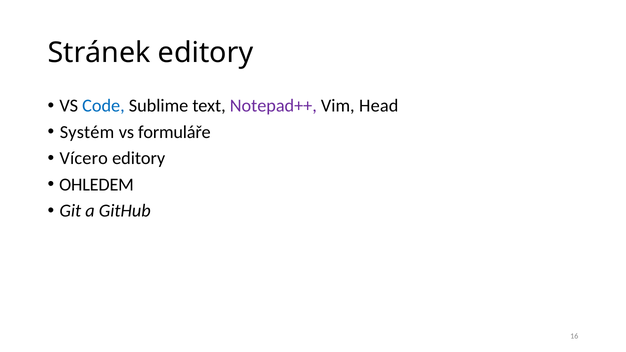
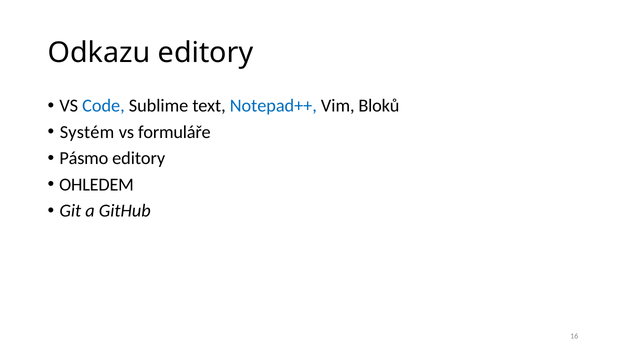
Stránek: Stránek -> Odkazu
Notepad++ colour: purple -> blue
Head: Head -> Bloků
Vícero: Vícero -> Pásmo
